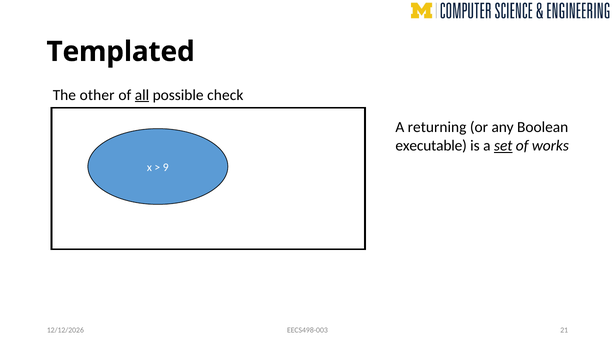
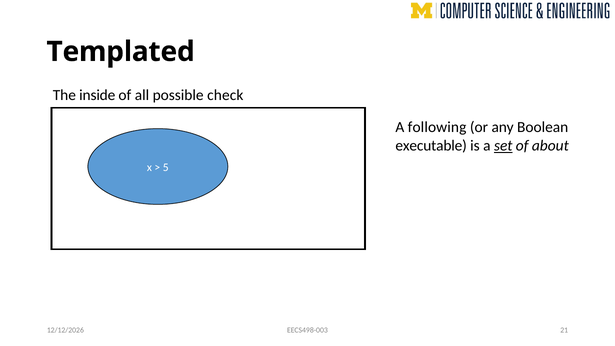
other: other -> inside
all underline: present -> none
returning: returning -> following
works: works -> about
9: 9 -> 5
